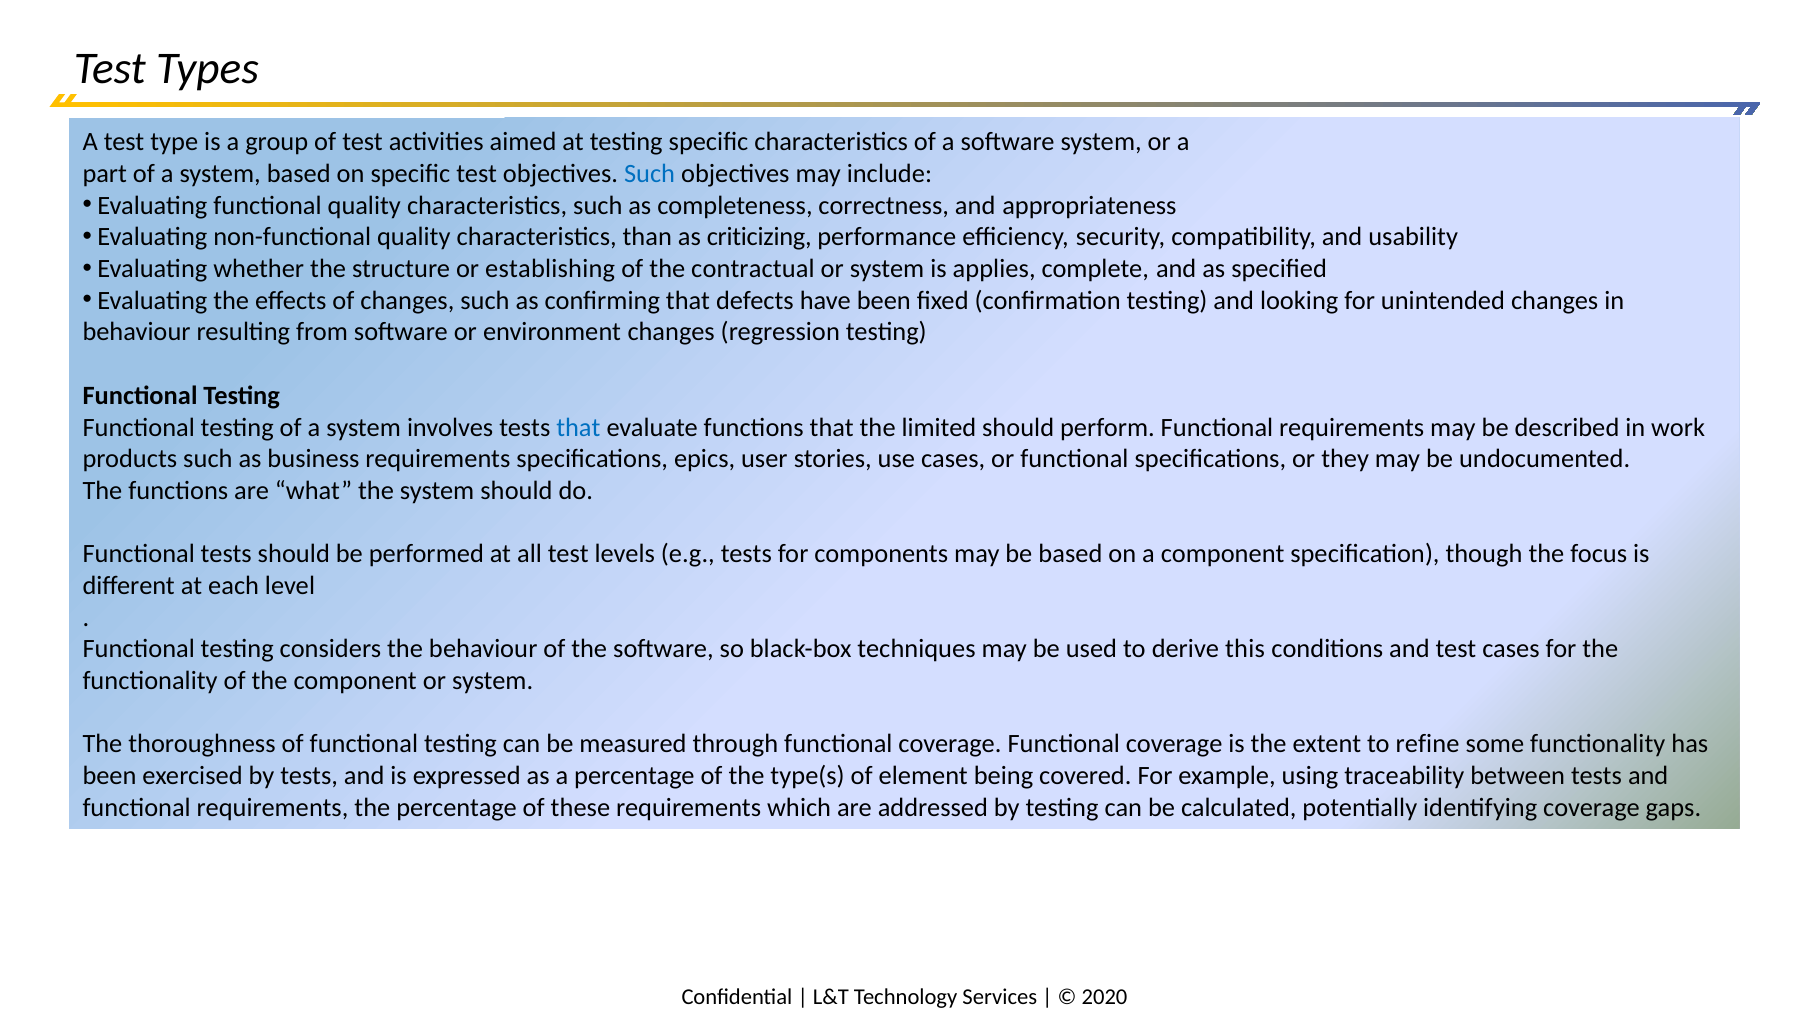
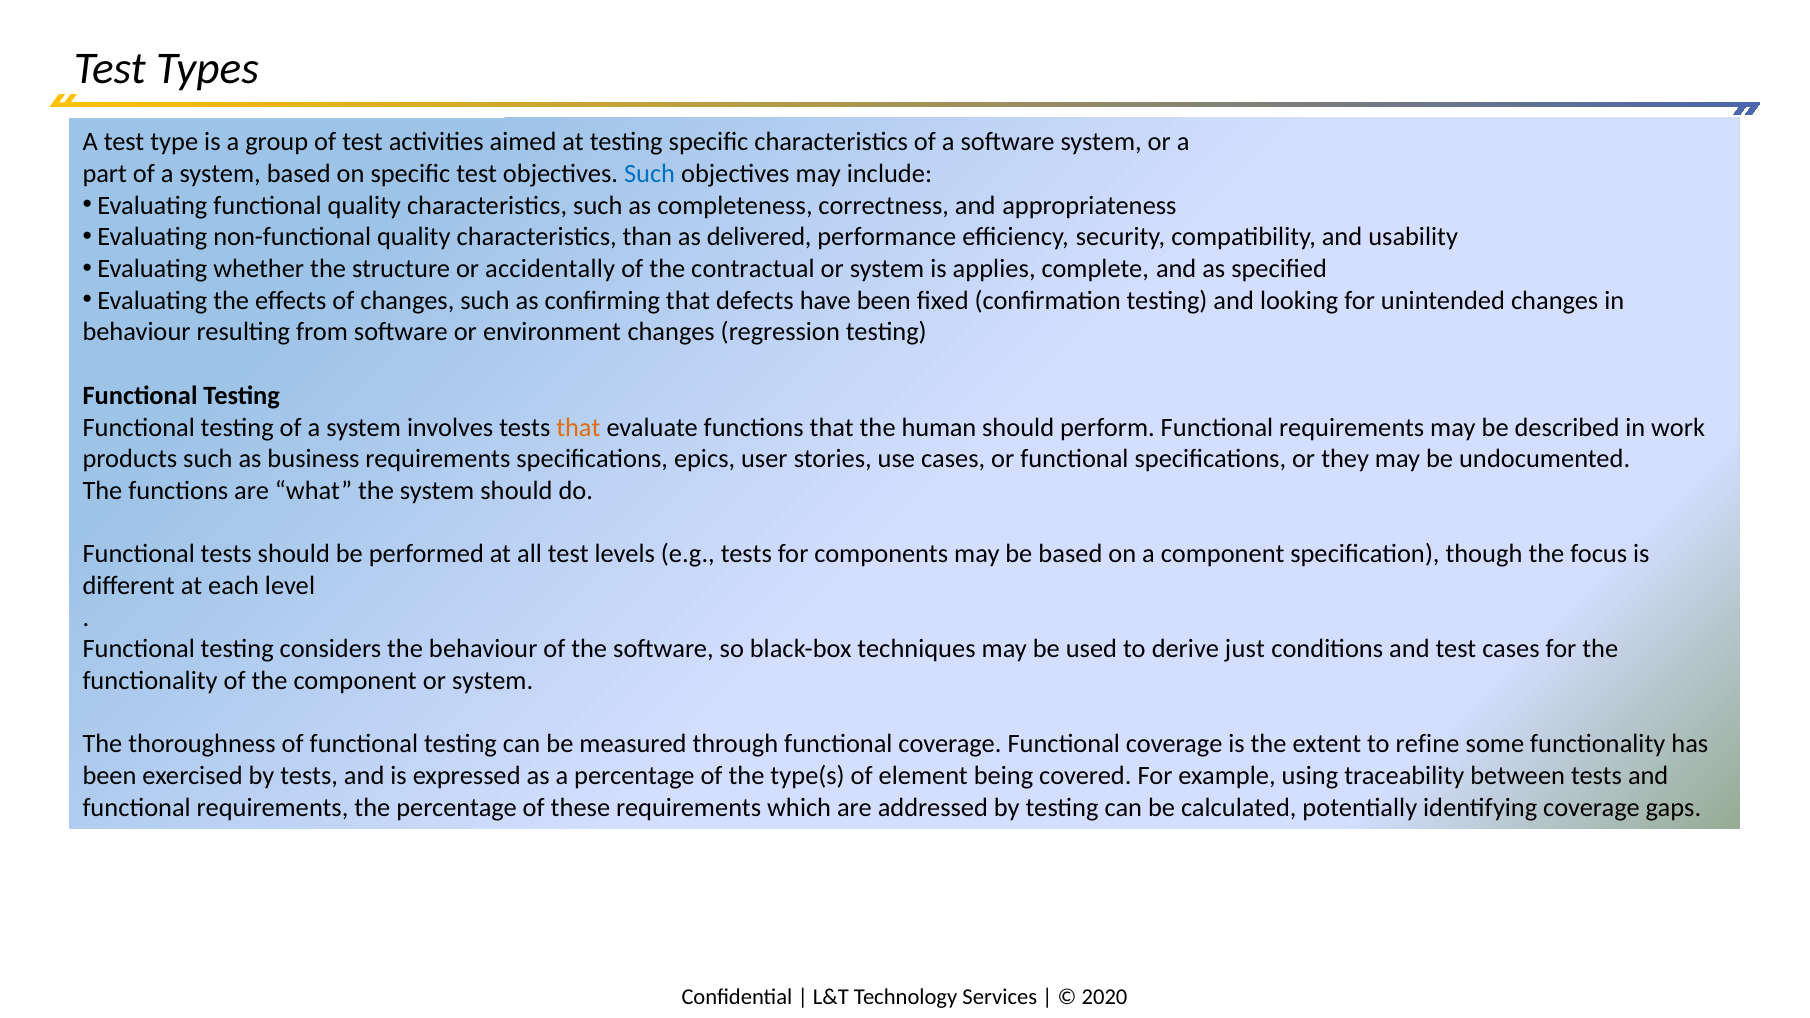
criticizing: criticizing -> delivered
establishing: establishing -> accidentally
that at (578, 427) colour: blue -> orange
limited: limited -> human
this: this -> just
